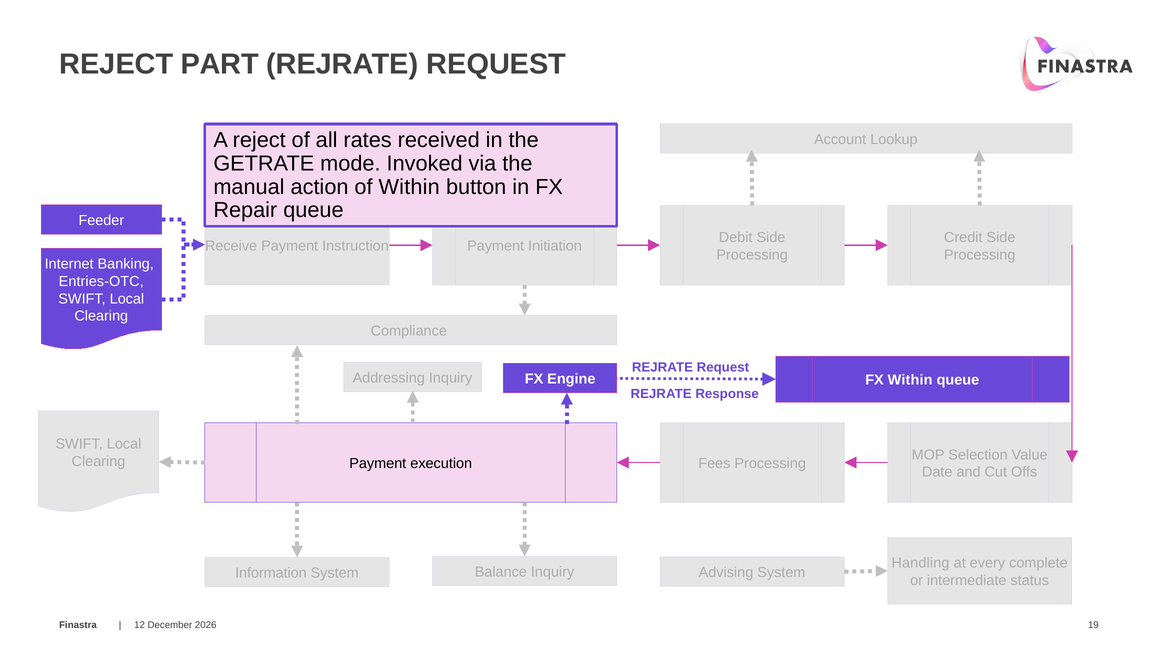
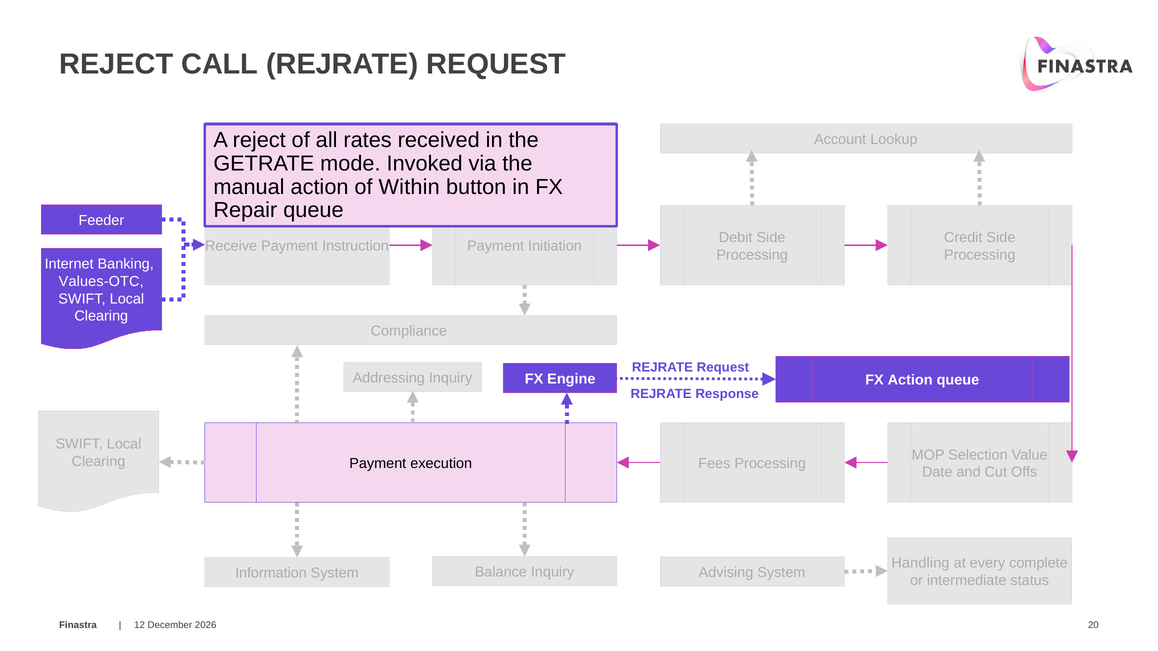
PART: PART -> CALL
Entries-OTC: Entries-OTC -> Values-OTC
FX Within: Within -> Action
19: 19 -> 20
